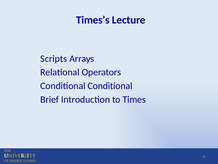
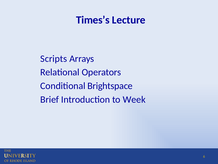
Conditional Conditional: Conditional -> Brightspace
Times: Times -> Week
